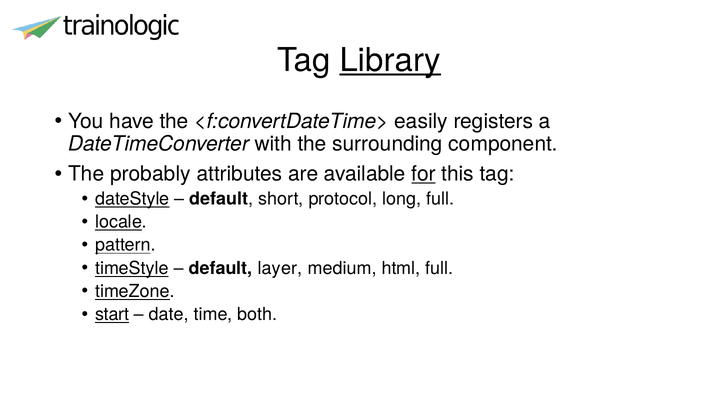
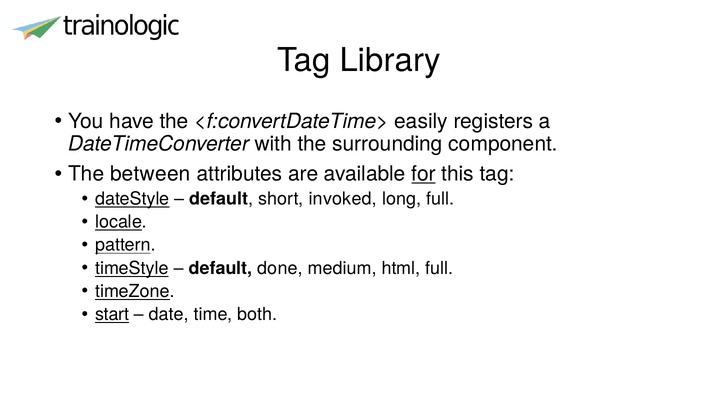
Library underline: present -> none
probably: probably -> between
protocol: protocol -> invoked
layer: layer -> done
